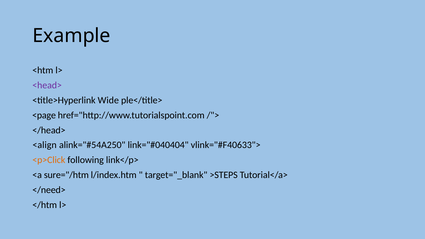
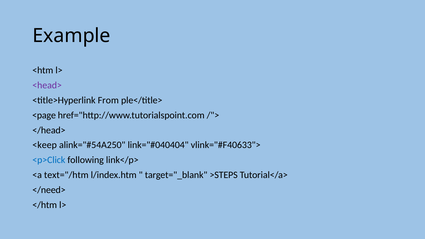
Wide: Wide -> From
<align: <align -> <keep
<p>Click colour: orange -> blue
sure="/htm: sure="/htm -> text="/htm
